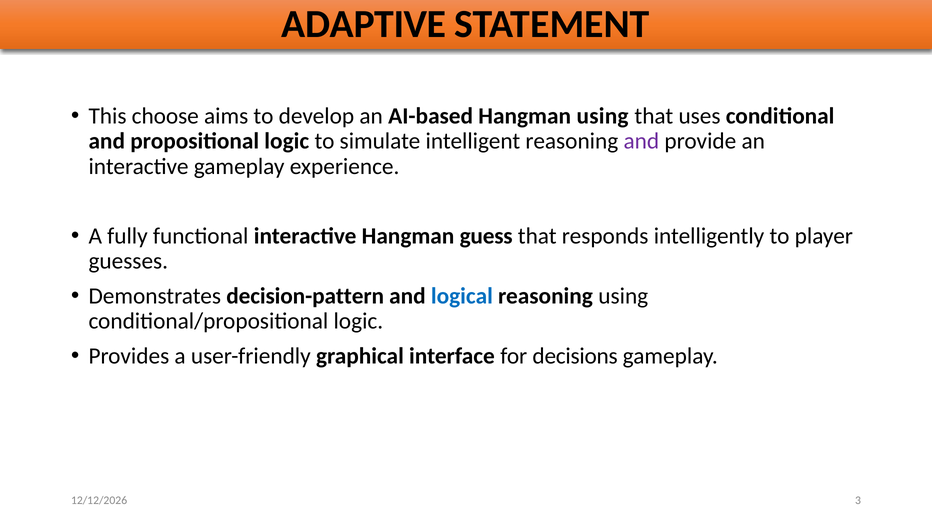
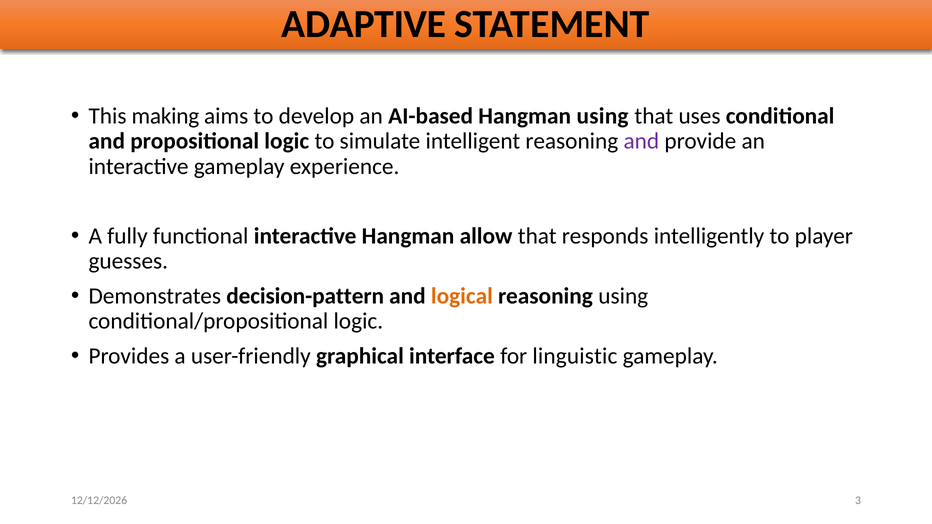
choose: choose -> making
guess: guess -> allow
logical colour: blue -> orange
decisions: decisions -> linguistic
